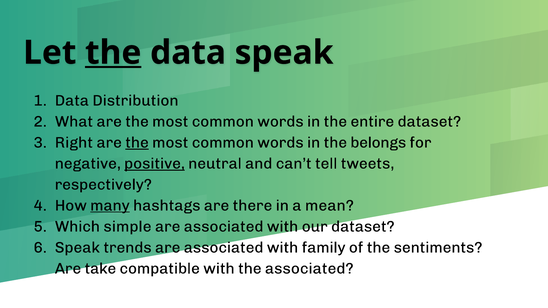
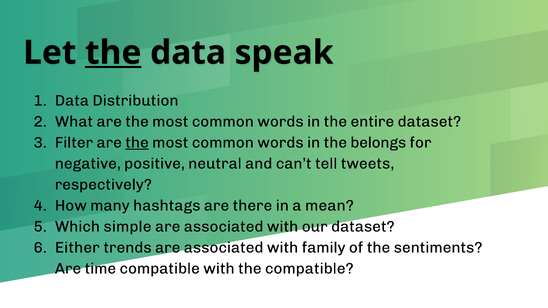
Right: Right -> Filter
positive underline: present -> none
many underline: present -> none
Speak at (77, 248): Speak -> Either
take: take -> time
the associated: associated -> compatible
